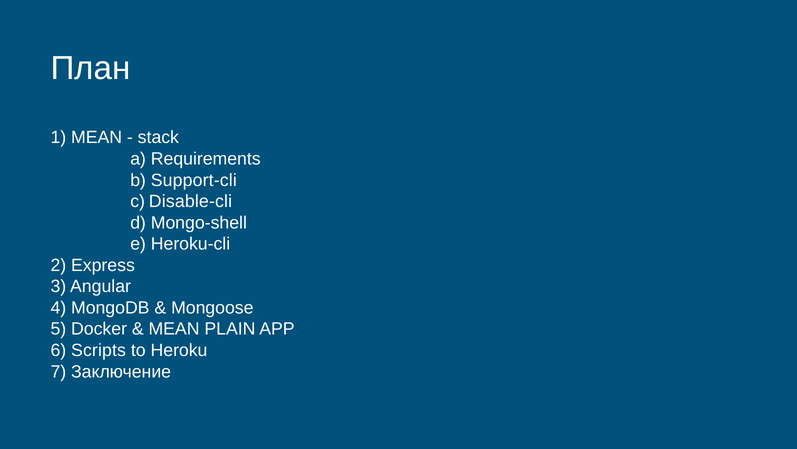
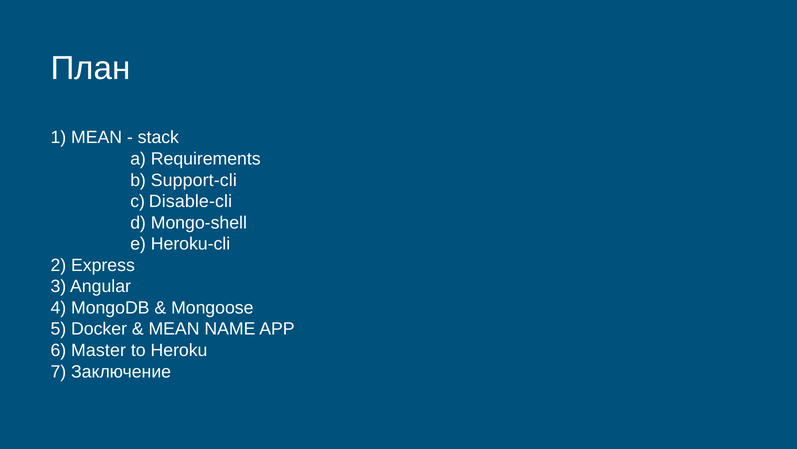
PLAIN: PLAIN -> NAME
Scripts: Scripts -> Master
